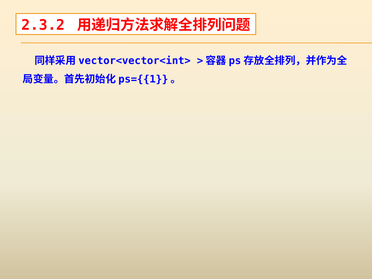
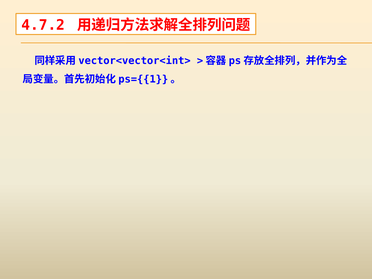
2.3.2: 2.3.2 -> 4.7.2
